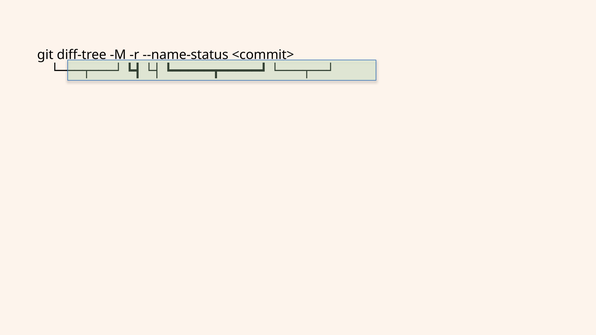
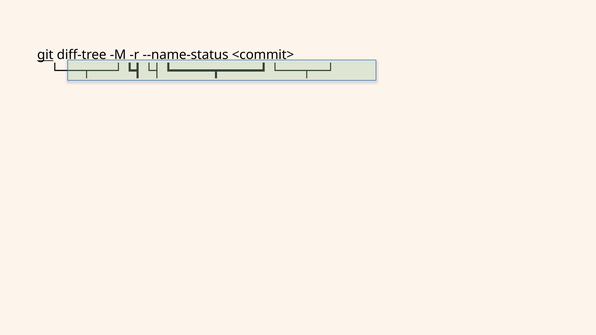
git underline: none -> present
